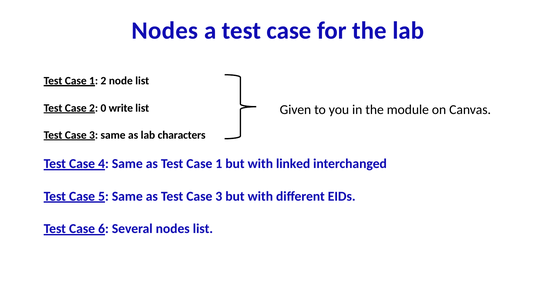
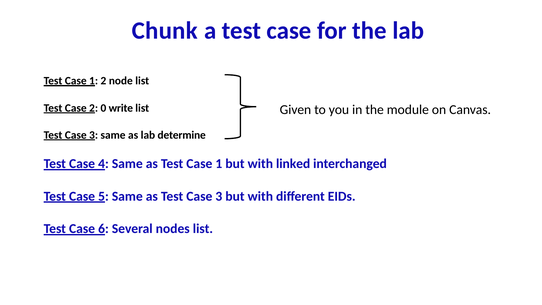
Nodes at (165, 30): Nodes -> Chunk
characters: characters -> determine
